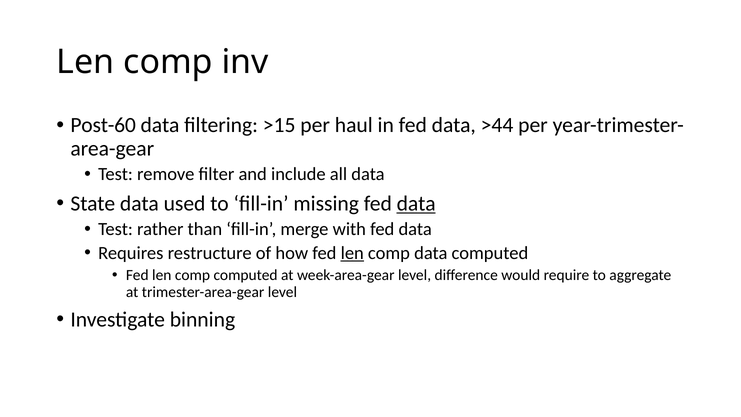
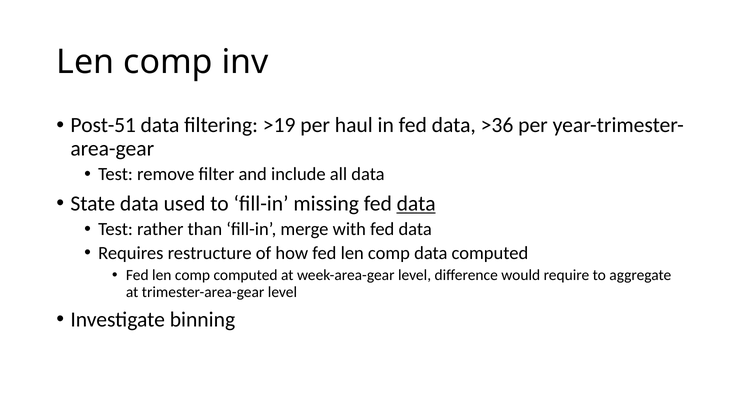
Post-60: Post-60 -> Post-51
>15: >15 -> >19
>44: >44 -> >36
len at (352, 253) underline: present -> none
